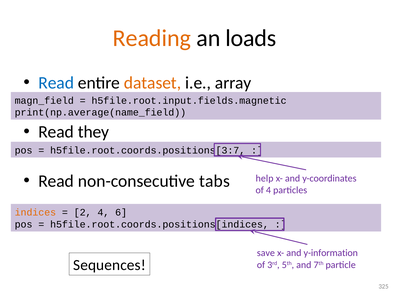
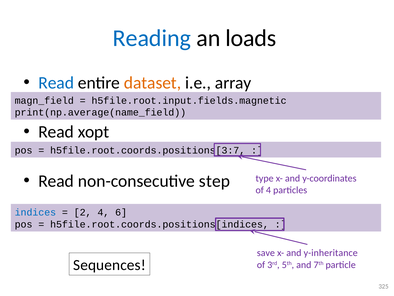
Reading colour: orange -> blue
they: they -> xopt
tabs: tabs -> step
help: help -> type
indices colour: orange -> blue
y-information: y-information -> y-inheritance
